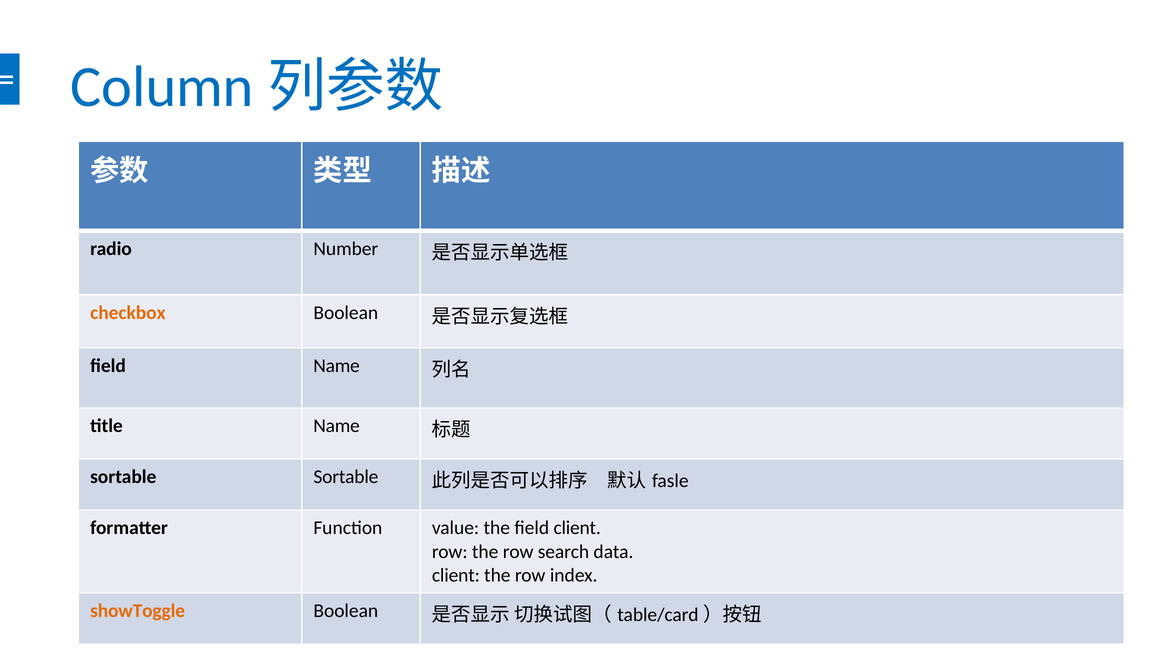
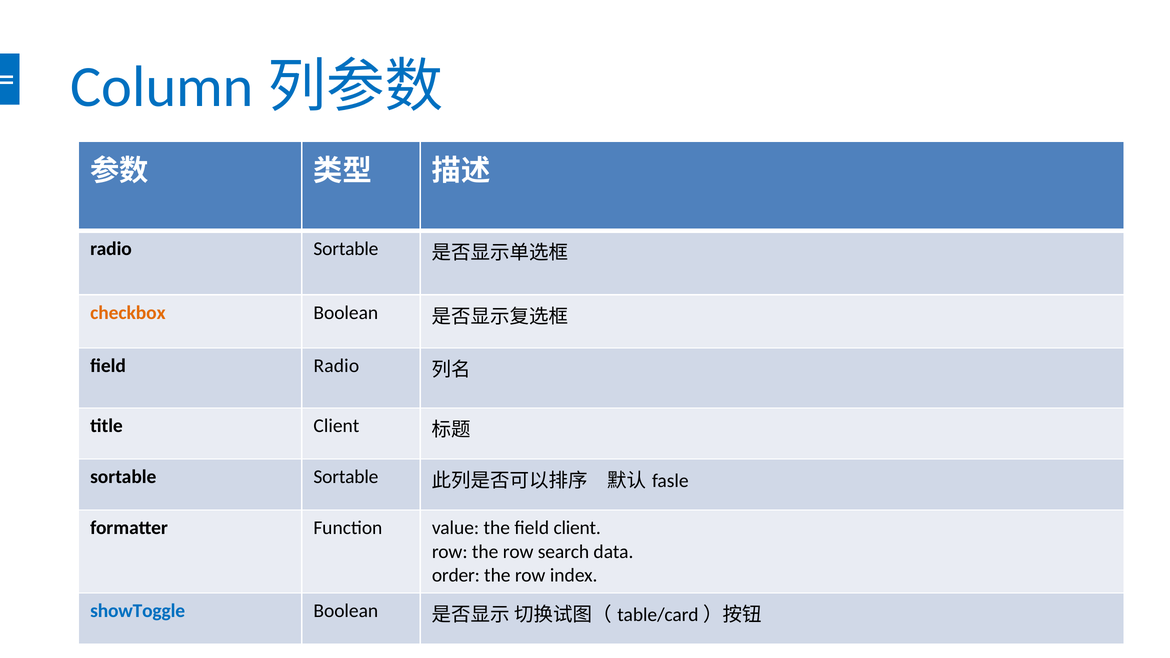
radio Number: Number -> Sortable
field Name: Name -> Radio
title Name: Name -> Client
client at (456, 576): client -> order
showToggle colour: orange -> blue
